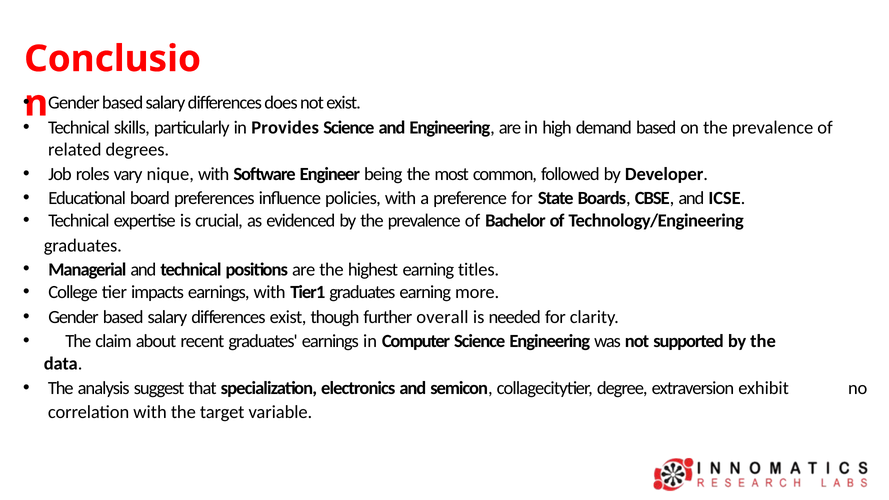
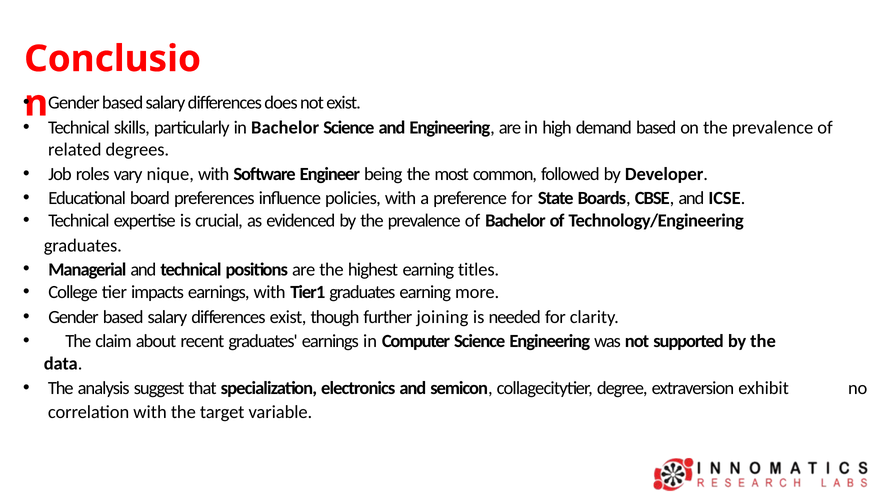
in Provides: Provides -> Bachelor
overall: overall -> joining
